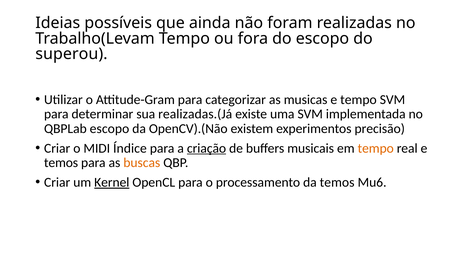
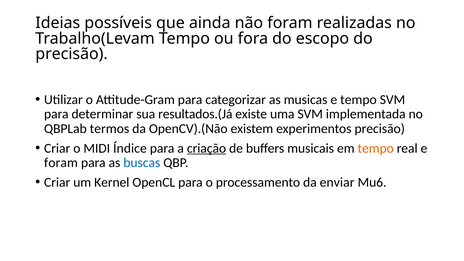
superou at (71, 54): superou -> precisão
realizadas.(Já: realizadas.(Já -> resultados.(Já
QBPLab escopo: escopo -> termos
temos at (61, 163): temos -> foram
buscas colour: orange -> blue
Kernel underline: present -> none
da temos: temos -> enviar
